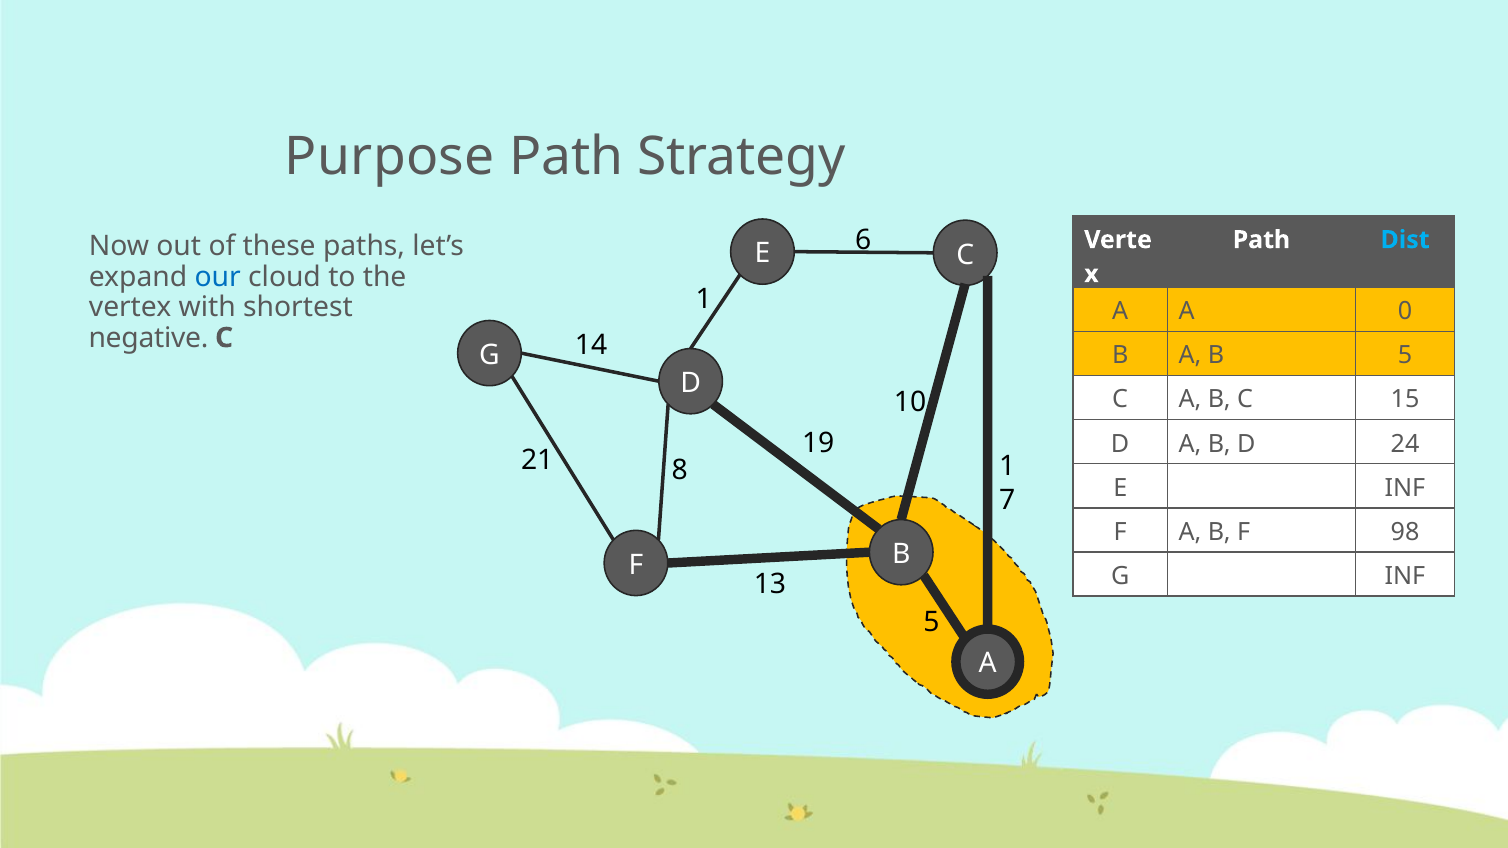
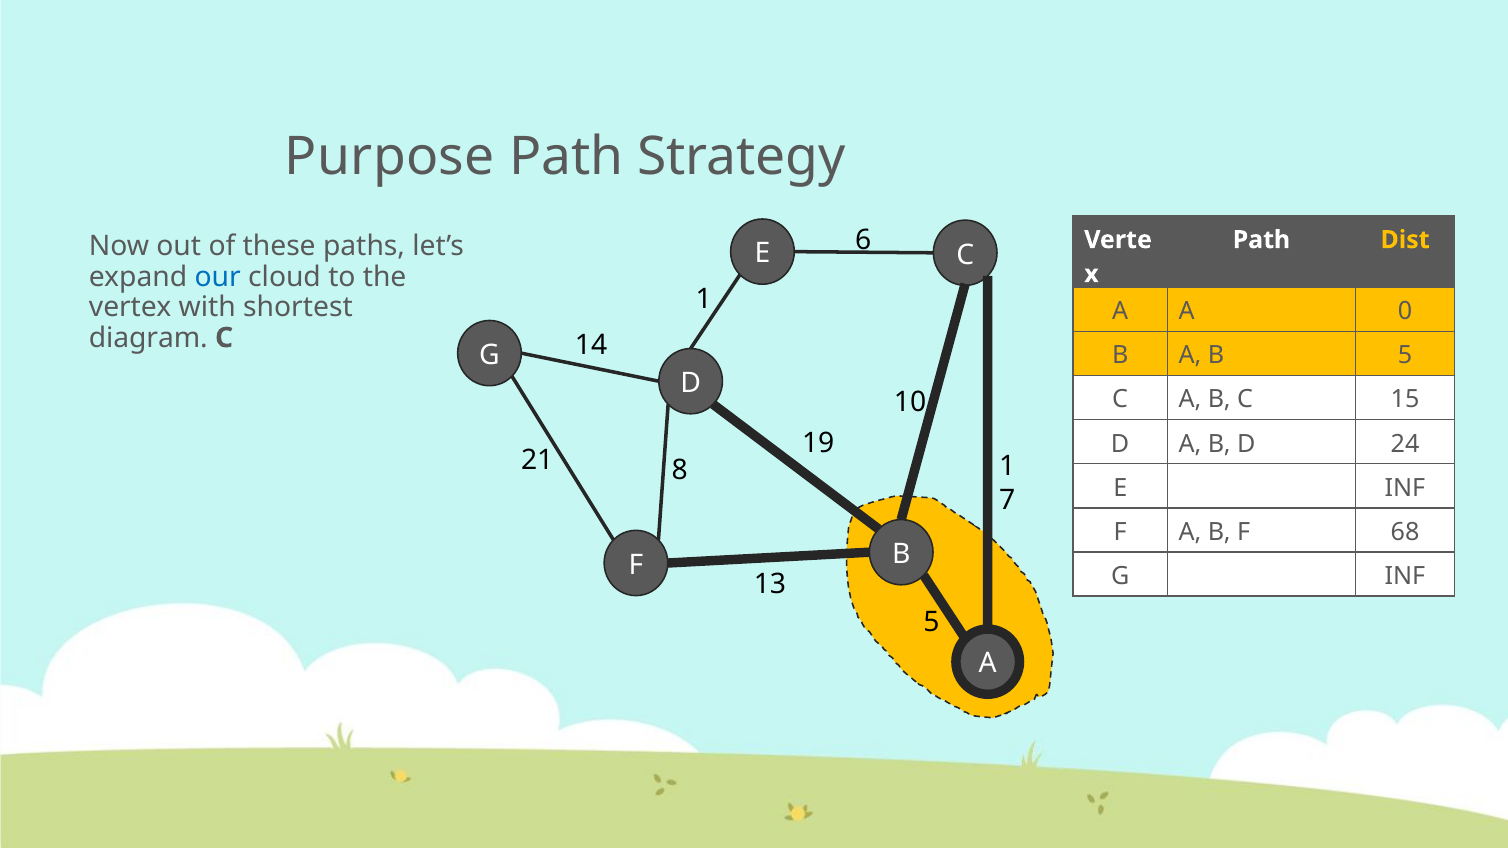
Dist colour: light blue -> yellow
negative: negative -> diagram
98: 98 -> 68
